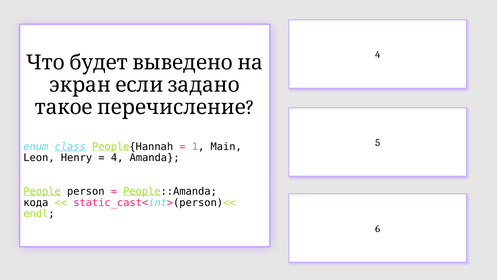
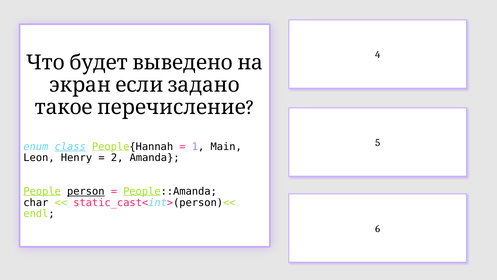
4 at (117, 158): 4 -> 2
person underline: none -> present
кода: кода -> char
